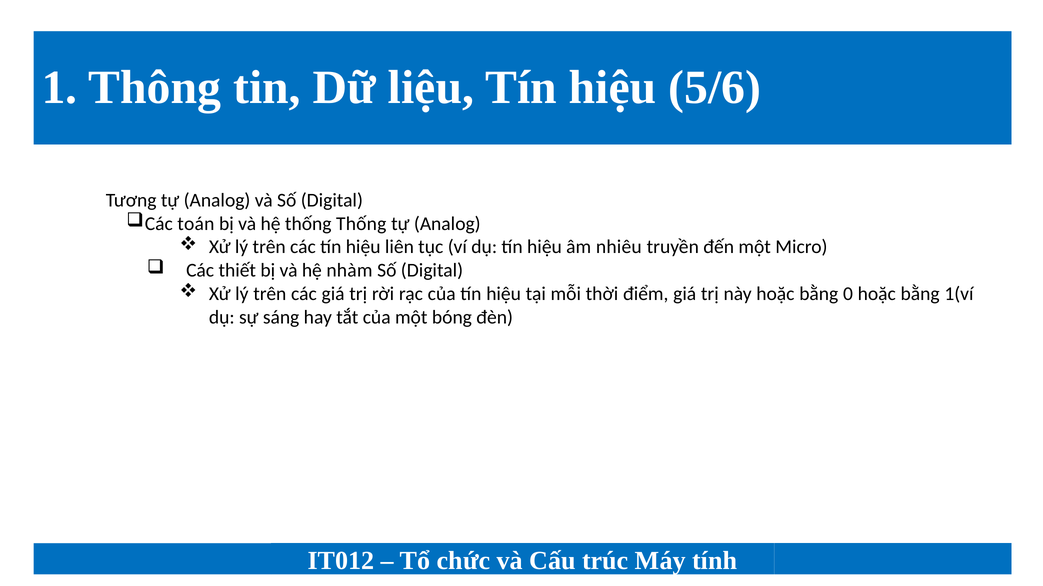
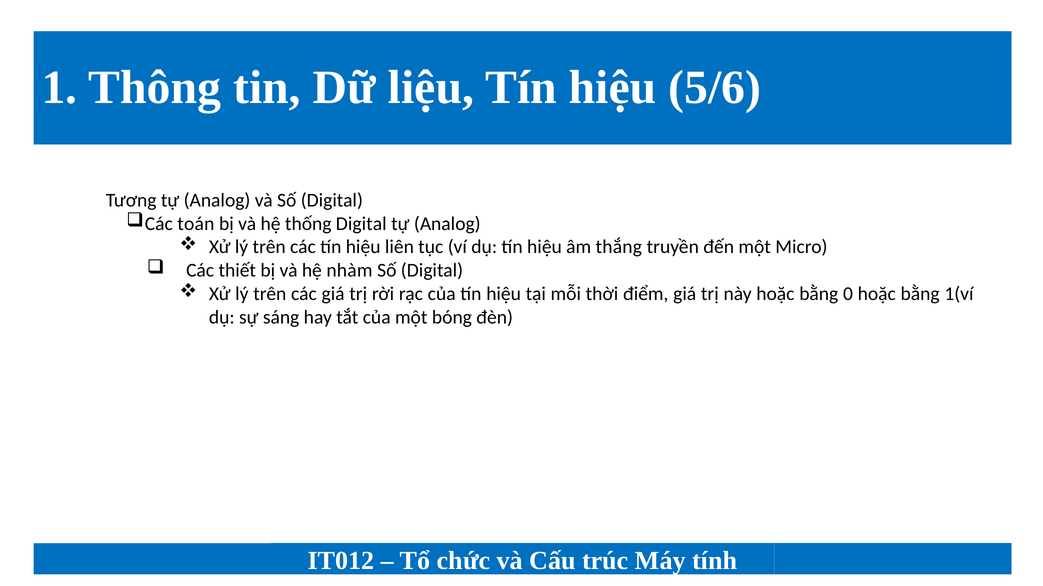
thống Thống: Thống -> Digital
nhiêu: nhiêu -> thắng
